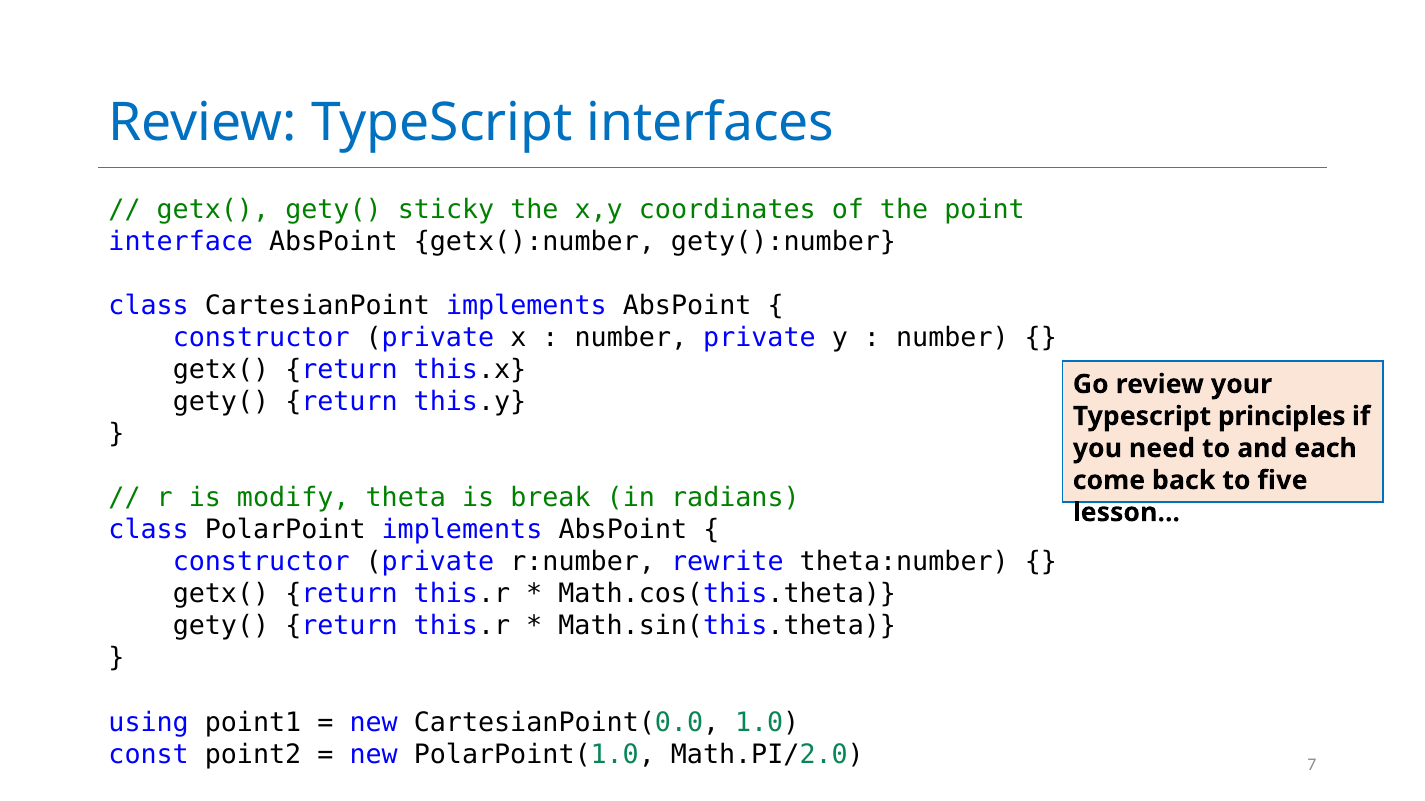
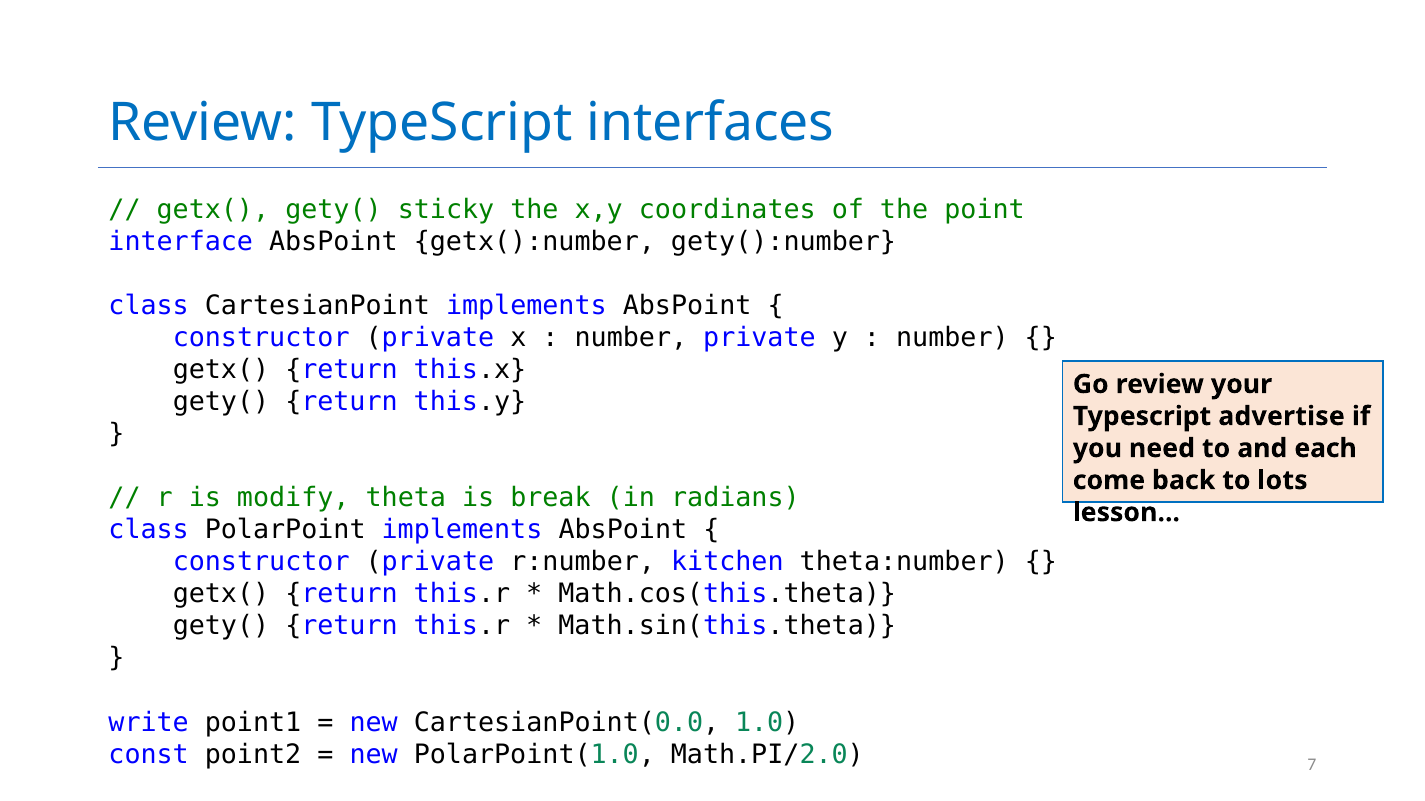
principles: principles -> advertise
five: five -> lots
rewrite: rewrite -> kitchen
using: using -> write
